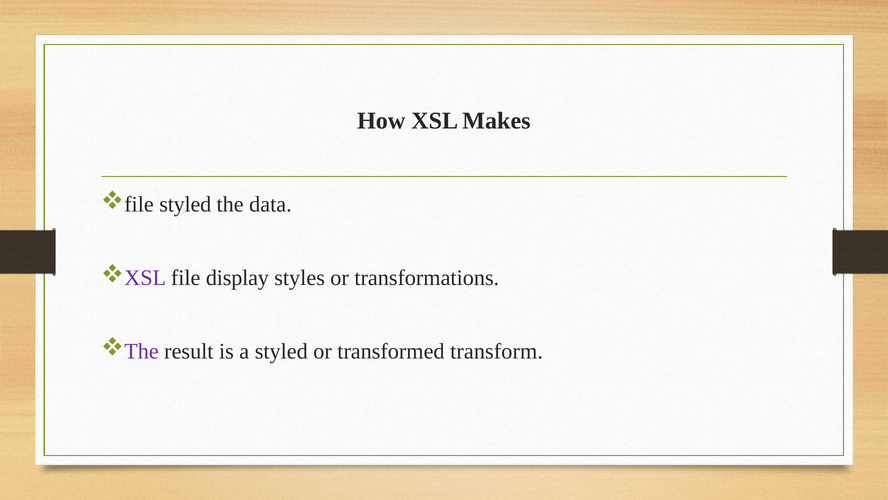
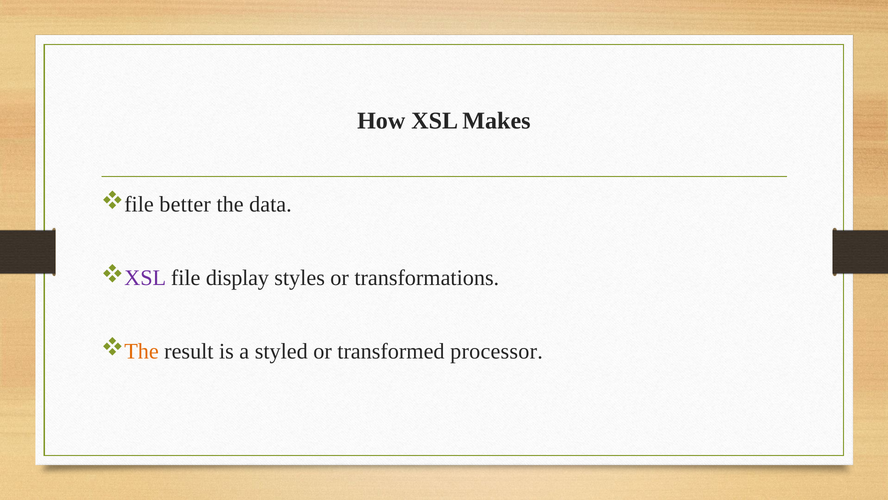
file styled: styled -> better
The at (142, 351) colour: purple -> orange
transform: transform -> processor
